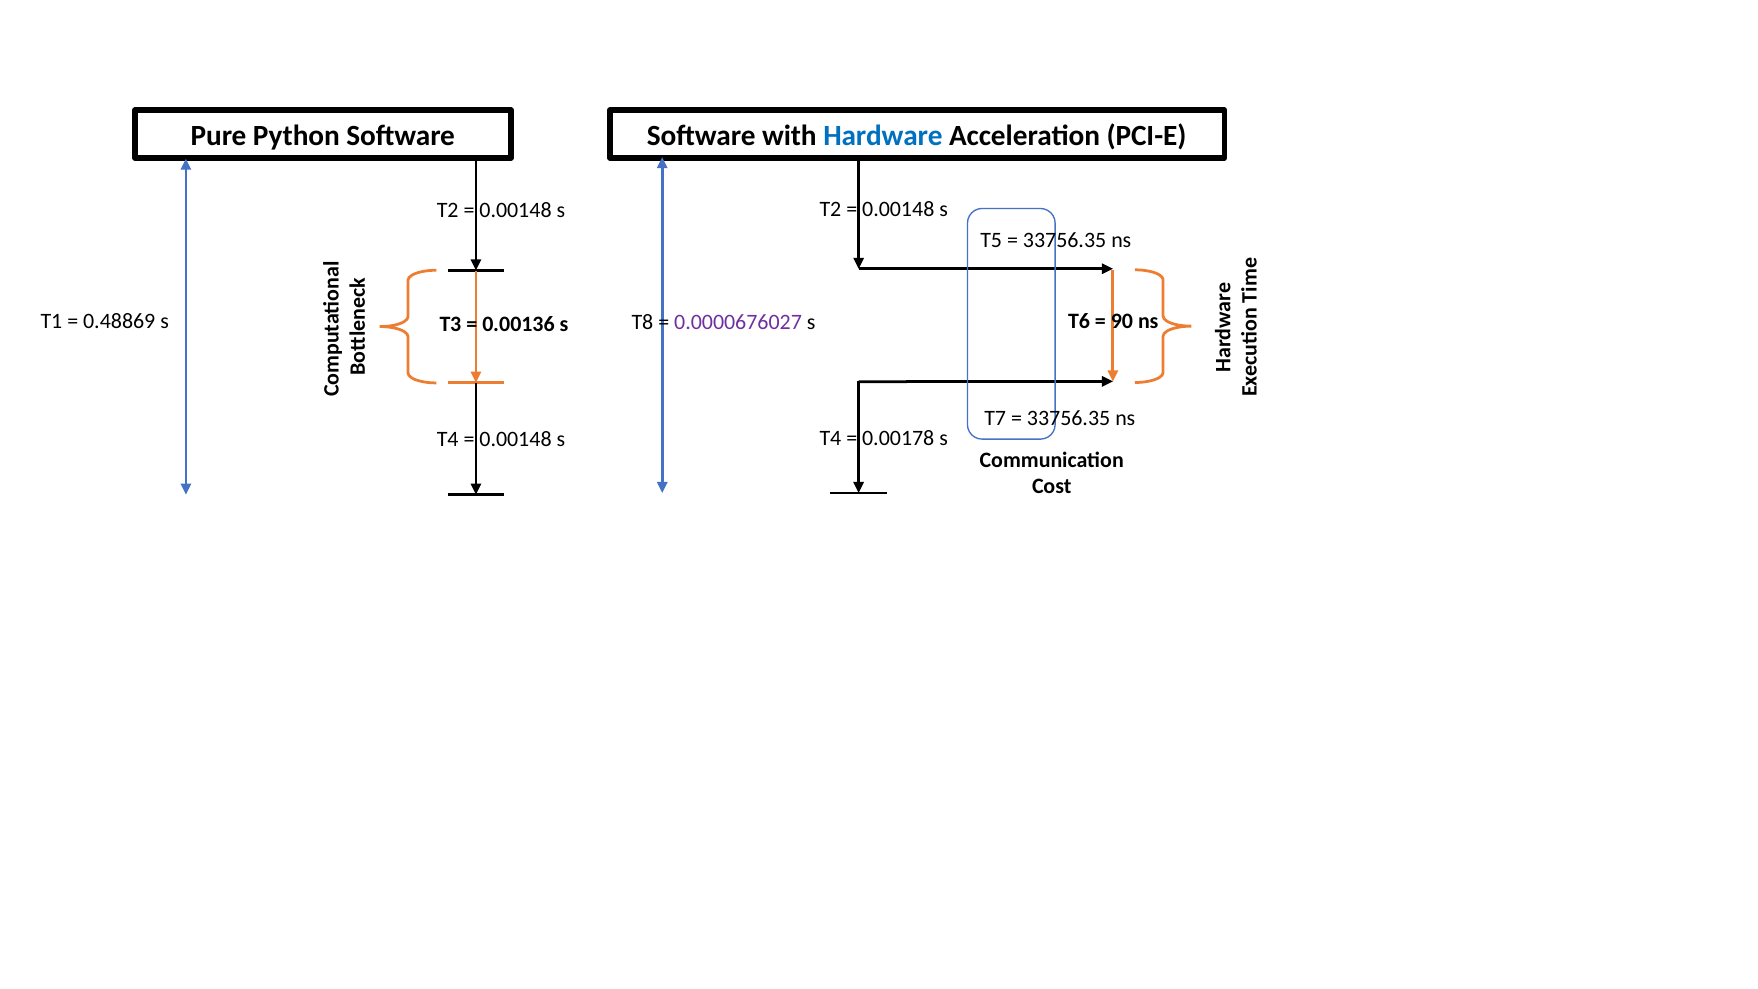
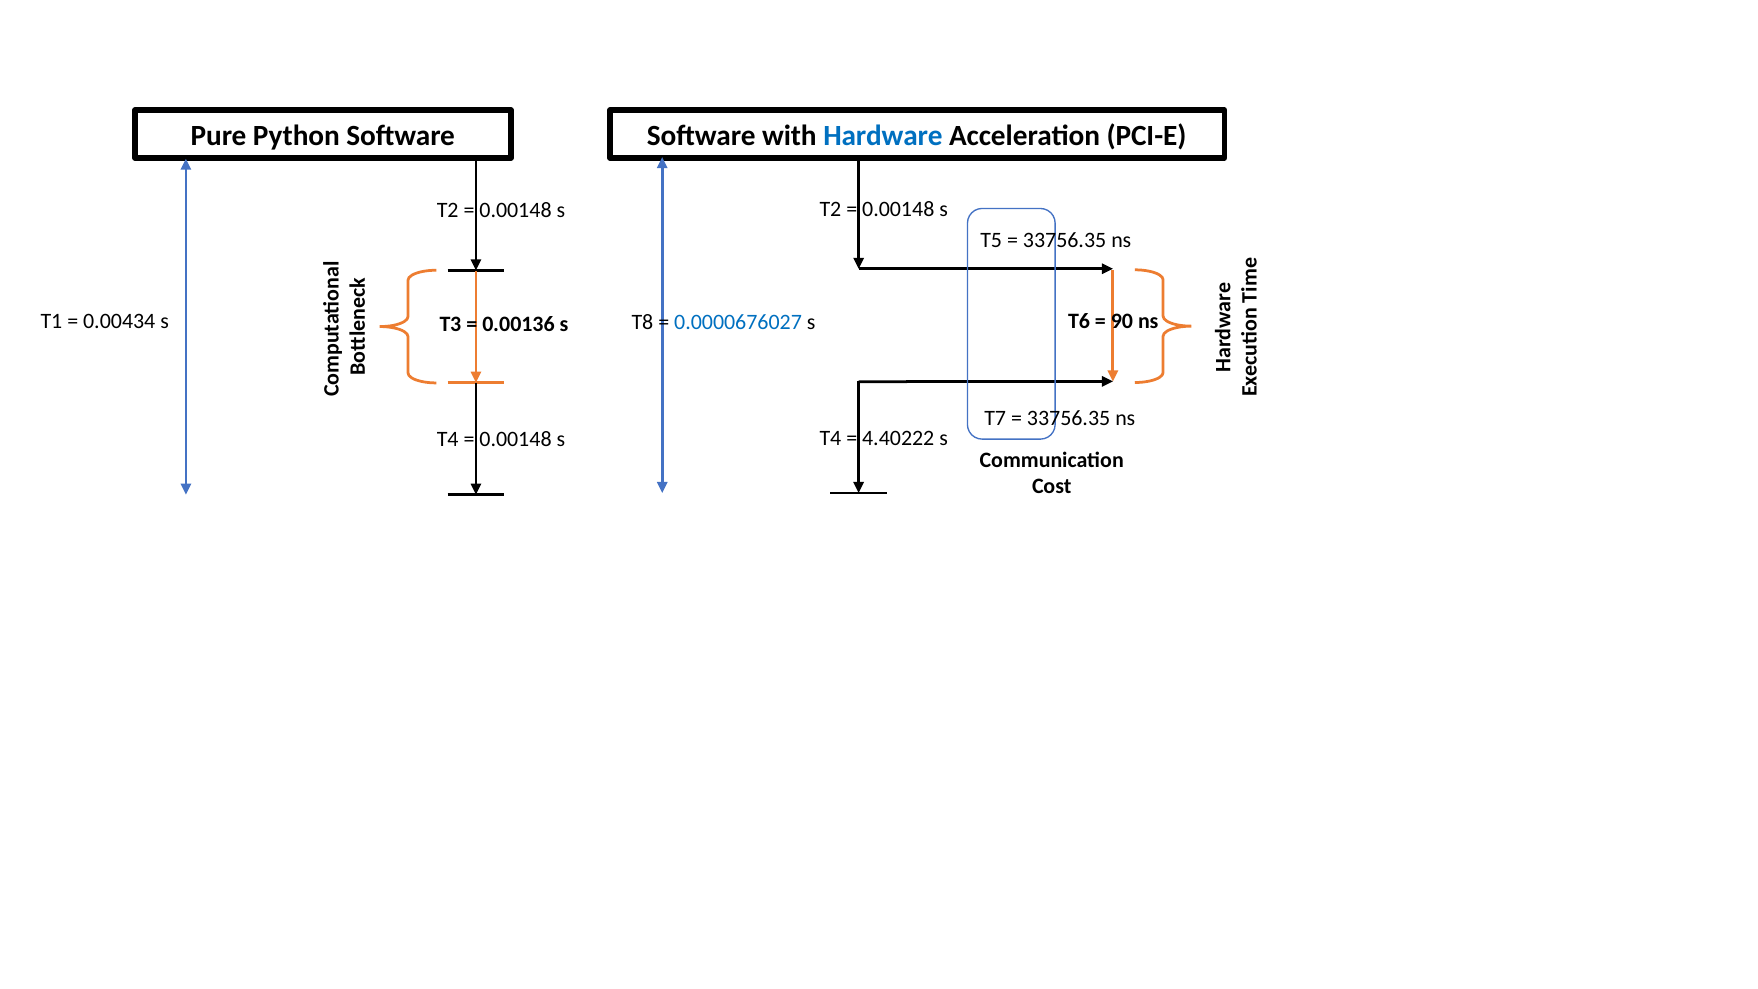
0.48869: 0.48869 -> 0.00434
0.0000676027 colour: purple -> blue
0.00178: 0.00178 -> 4.40222
